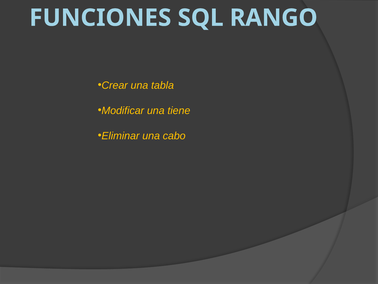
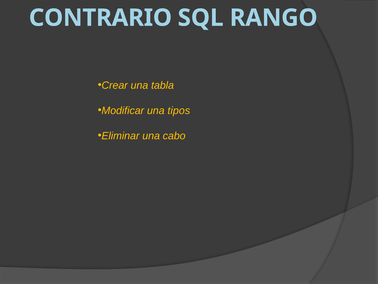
FUNCIONES: FUNCIONES -> CONTRARIO
tiene: tiene -> tipos
